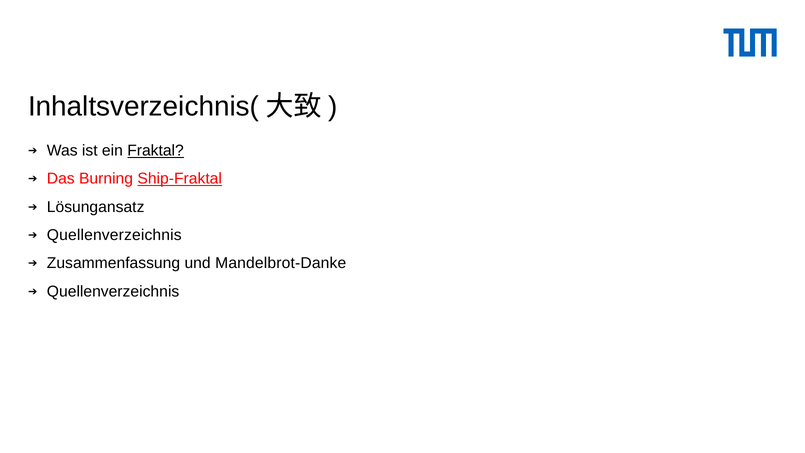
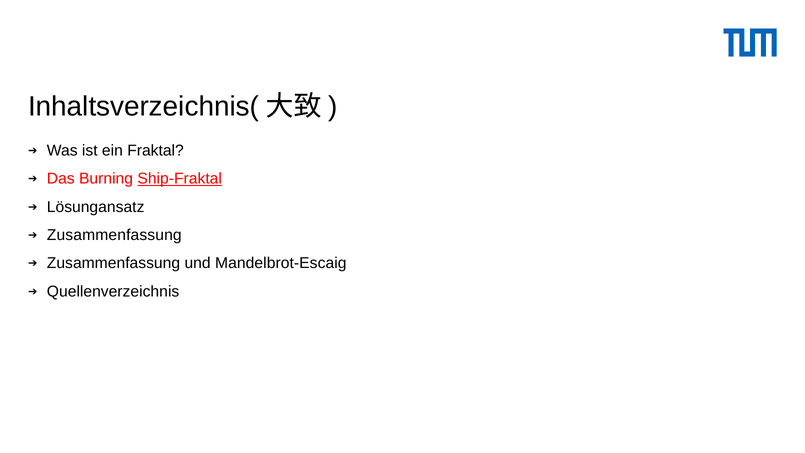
Fraktal underline: present -> none
Quellenverzeichnis at (114, 235): Quellenverzeichnis -> Zusammenfassung
Mandelbrot-Danke: Mandelbrot-Danke -> Mandelbrot-Escaig
